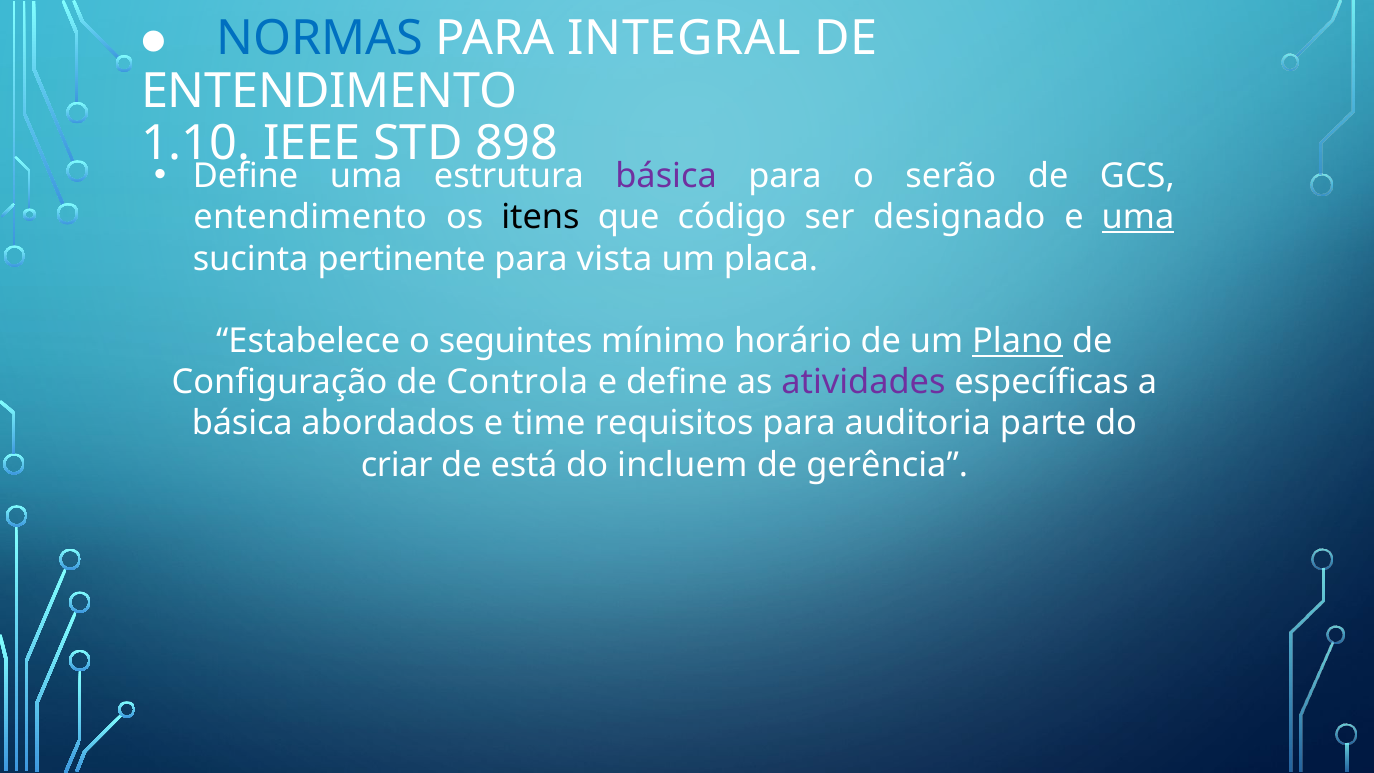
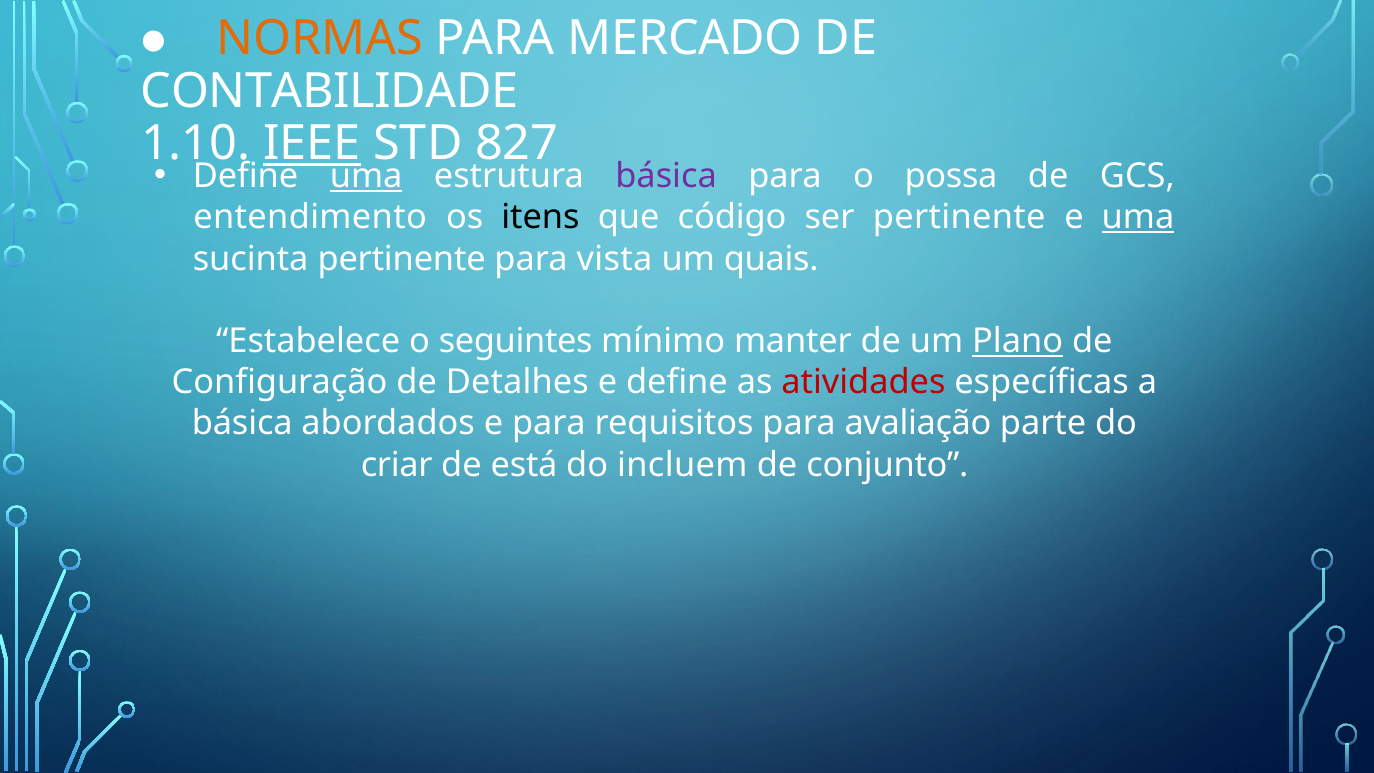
NORMAS colour: blue -> orange
INTEGRAL: INTEGRAL -> MERCADO
ENTENDIMENTO at (330, 91): ENTENDIMENTO -> CONTABILIDADE
IEEE underline: none -> present
898: 898 -> 827
uma at (366, 176) underline: none -> present
serão: serão -> possa
ser designado: designado -> pertinente
placa: placa -> quais
horário: horário -> manter
Controla: Controla -> Detalhes
atividades colour: purple -> red
e time: time -> para
auditoria: auditoria -> avaliação
gerência: gerência -> conjunto
